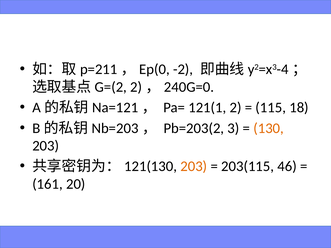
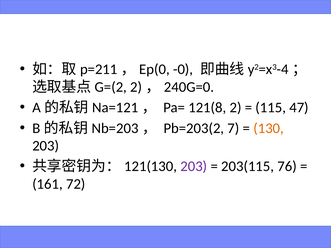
-2: -2 -> -0
121(1: 121(1 -> 121(8
18: 18 -> 47
3: 3 -> 7
203 at (194, 167) colour: orange -> purple
46: 46 -> 76
20: 20 -> 72
